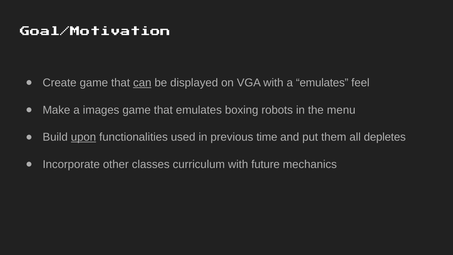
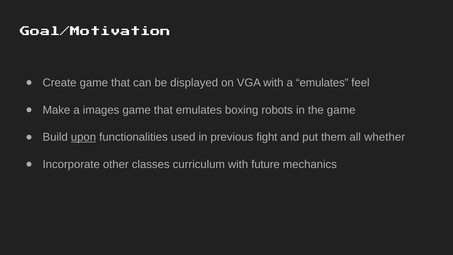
can underline: present -> none
the menu: menu -> game
time: time -> fight
depletes: depletes -> whether
